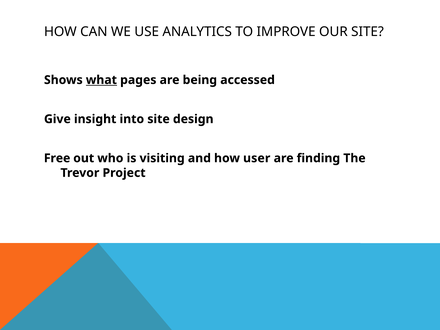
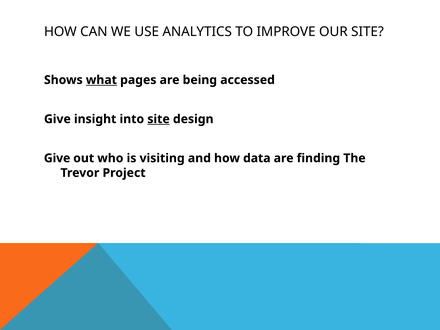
site at (159, 119) underline: none -> present
Free at (57, 158): Free -> Give
user: user -> data
